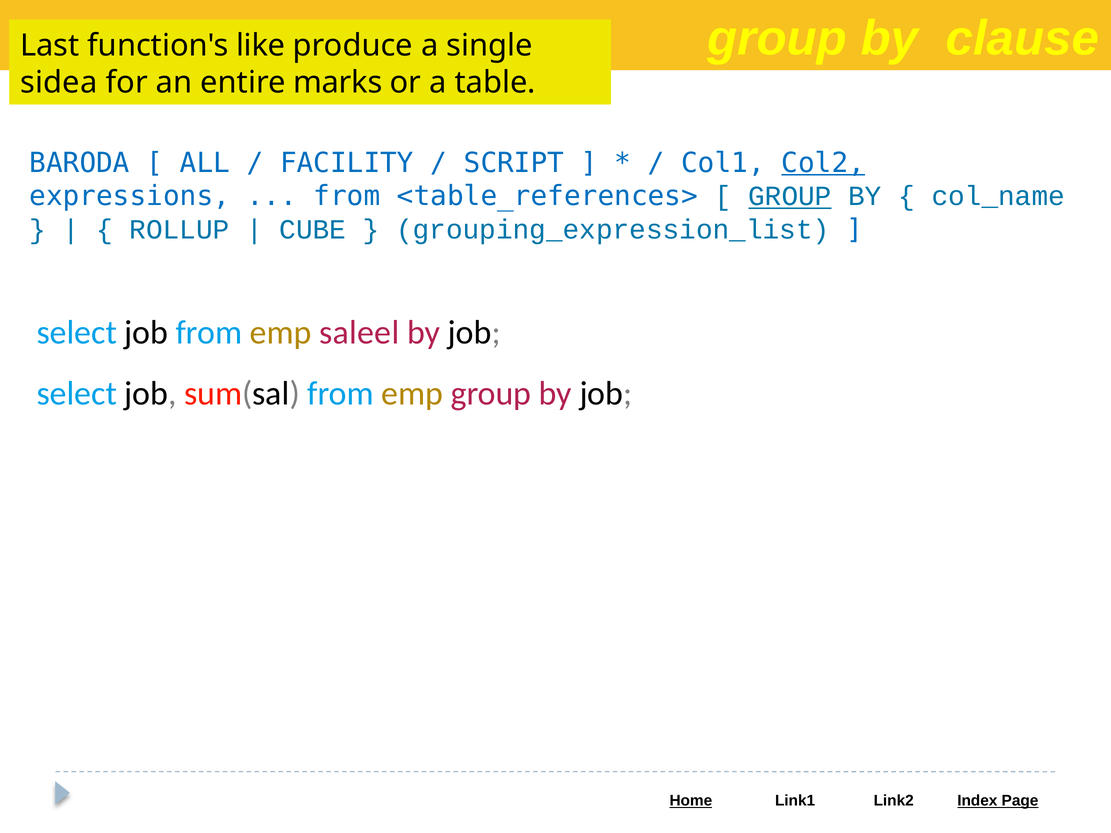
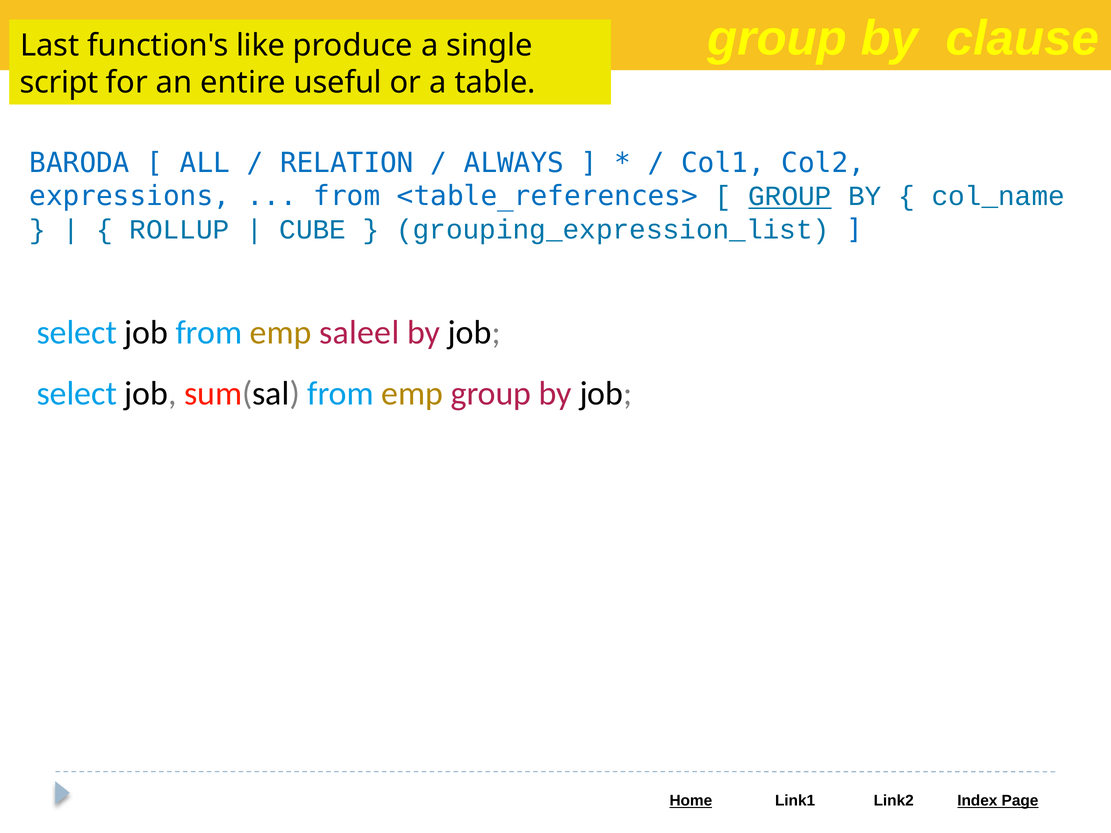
sidea: sidea -> script
marks: marks -> useful
FACILITY: FACILITY -> RELATION
SCRIPT: SCRIPT -> ALWAYS
Col2 underline: present -> none
